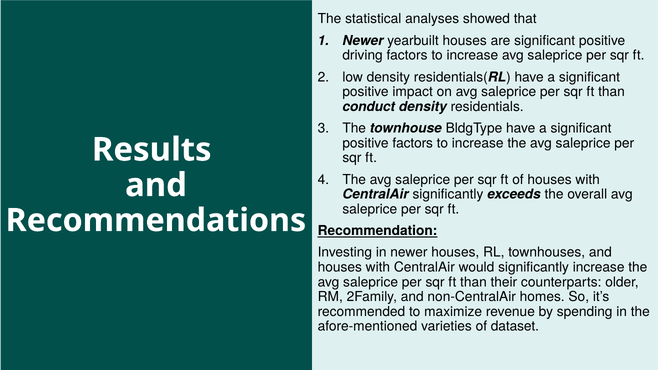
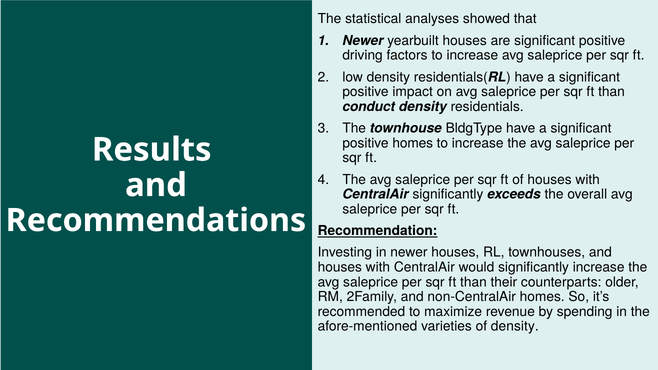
positive factors: factors -> homes
of dataset: dataset -> density
